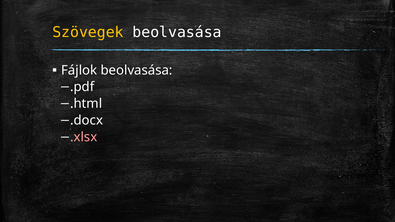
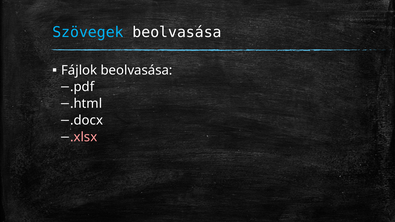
Szövegek colour: yellow -> light blue
